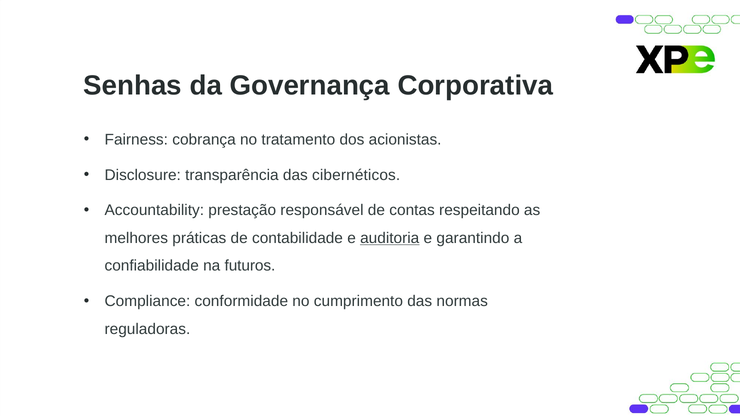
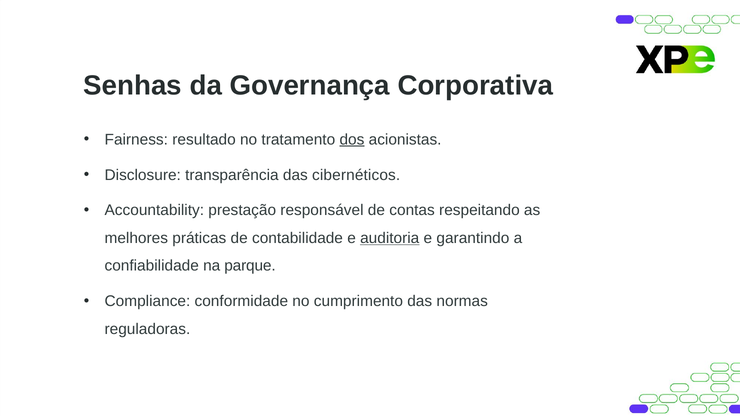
cobrança: cobrança -> resultado
dos underline: none -> present
futuros: futuros -> parque
